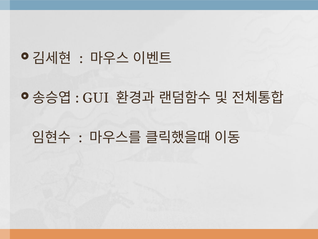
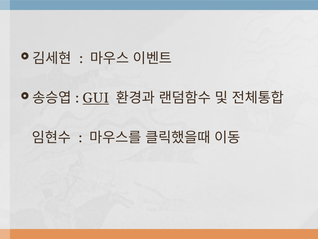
GUI underline: none -> present
